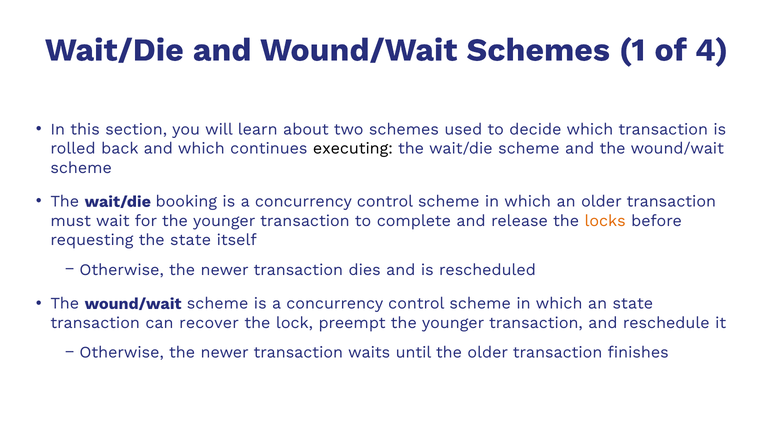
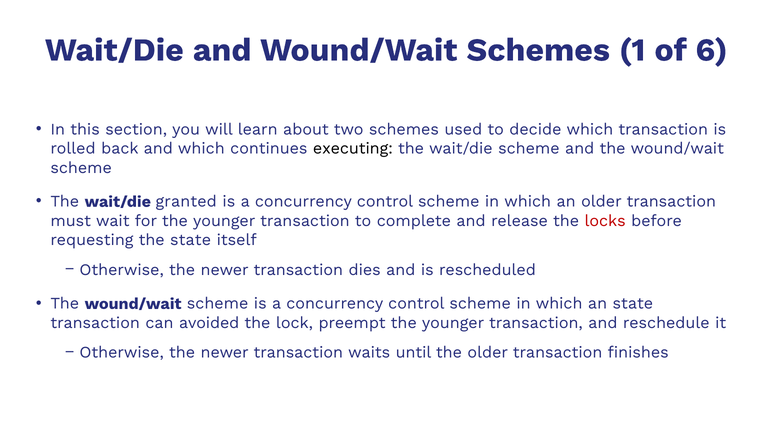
4: 4 -> 6
booking: booking -> granted
locks colour: orange -> red
recover: recover -> avoided
